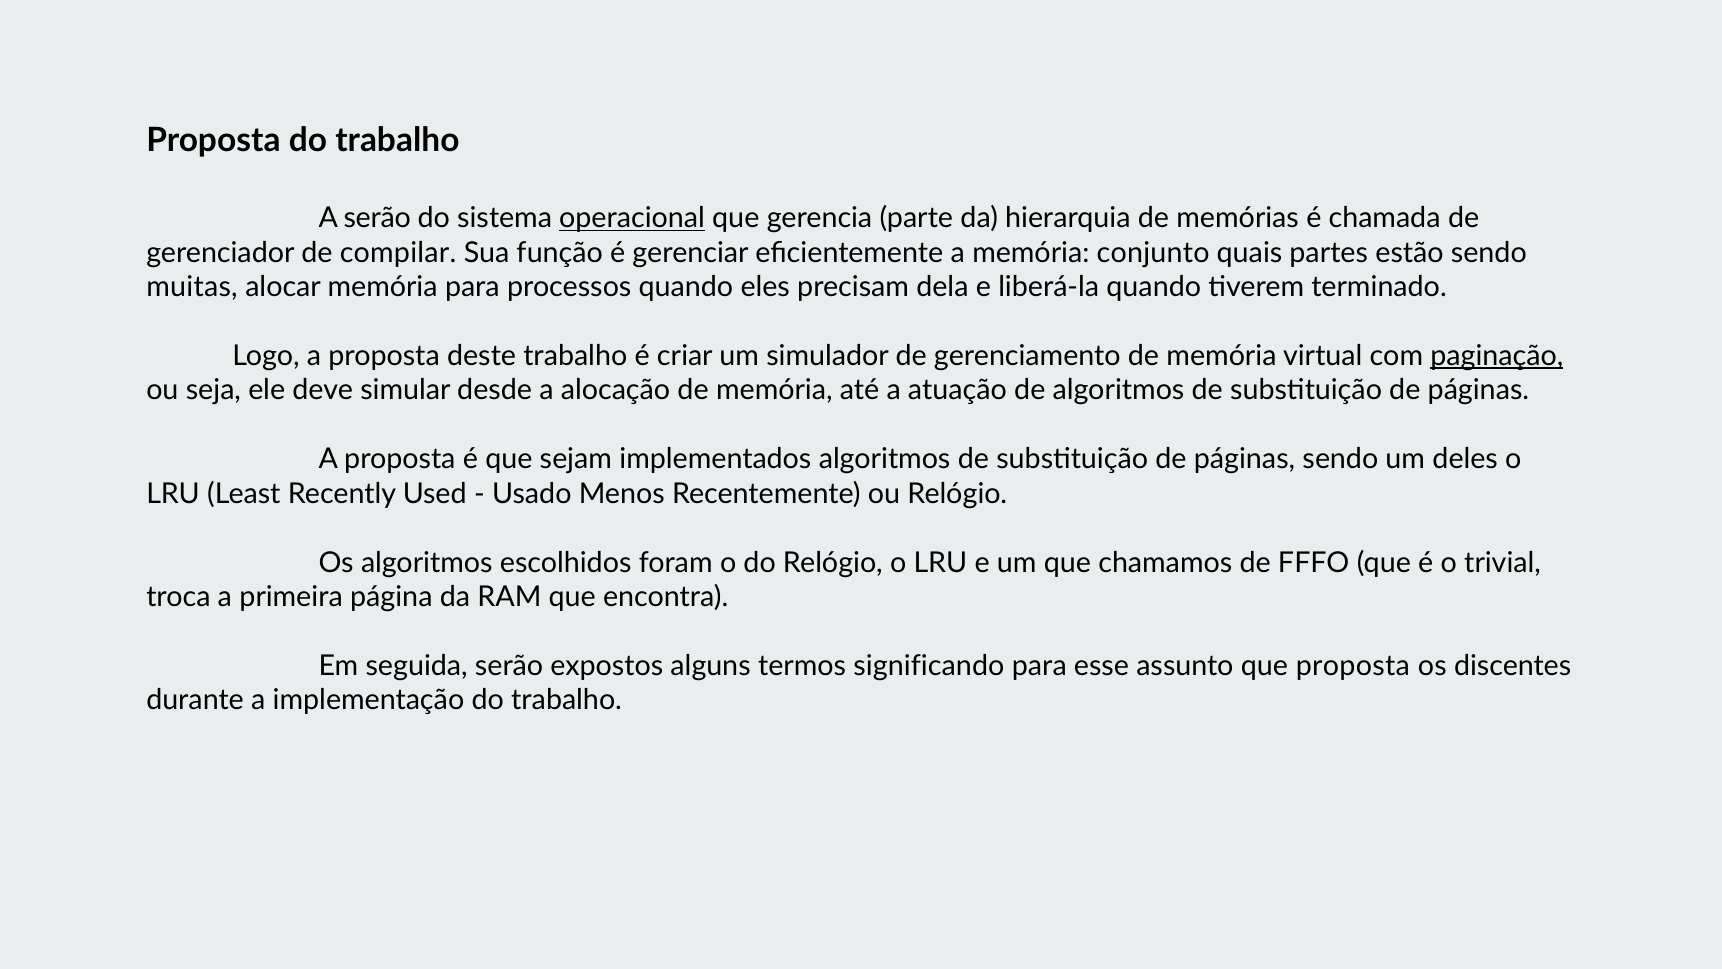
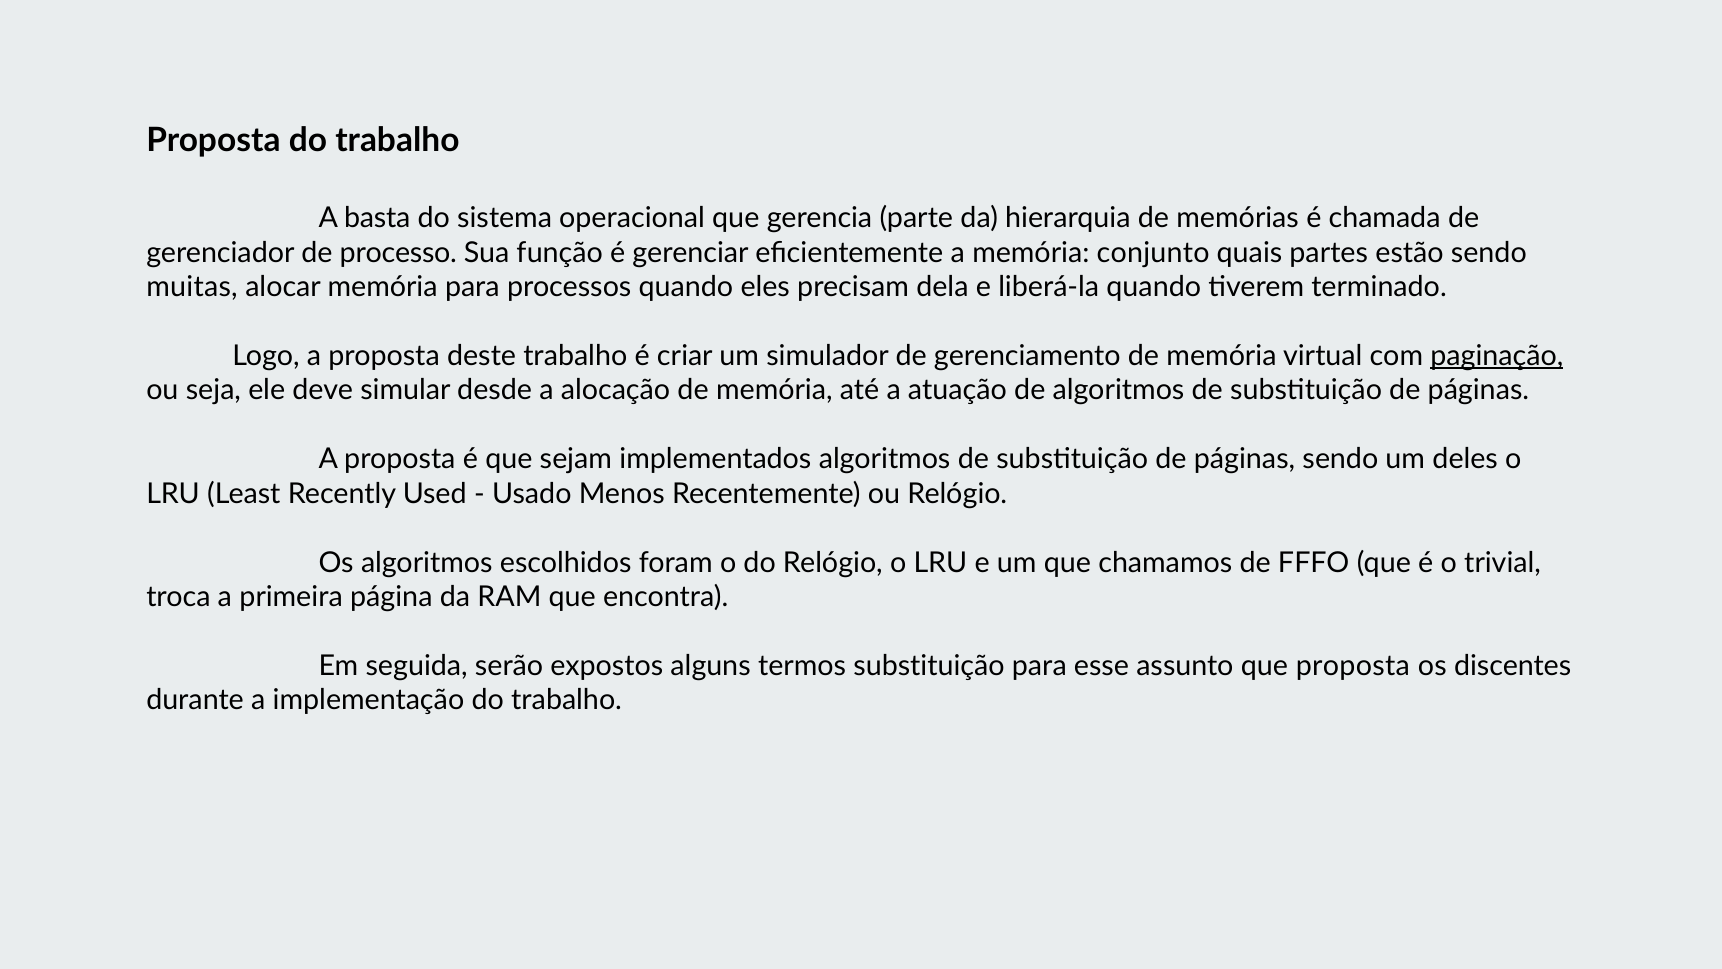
A serão: serão -> basta
operacional underline: present -> none
compilar: compilar -> processo
termos significando: significando -> substituição
